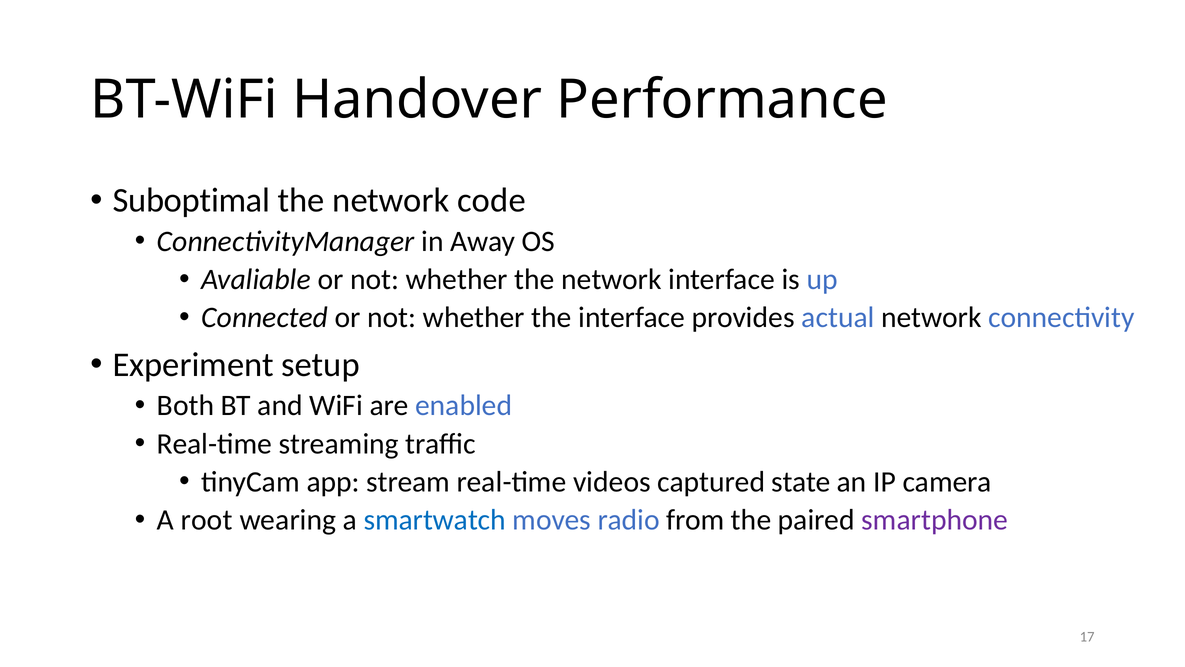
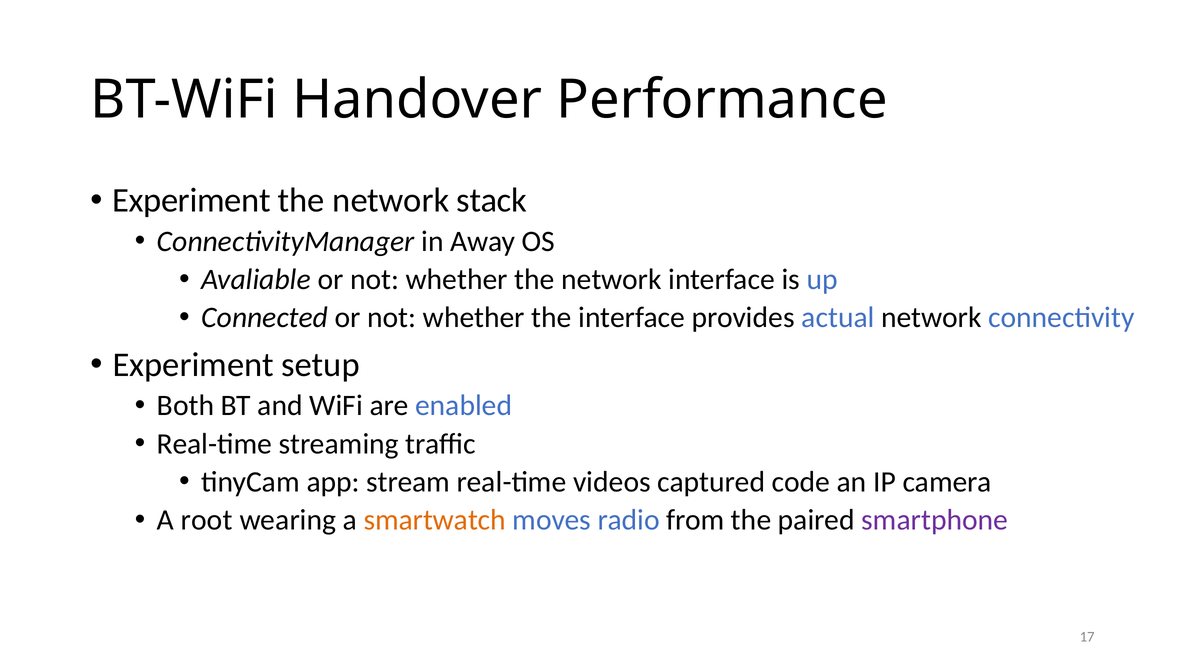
Suboptimal at (191, 200): Suboptimal -> Experiment
code: code -> stack
state: state -> code
smartwatch colour: blue -> orange
